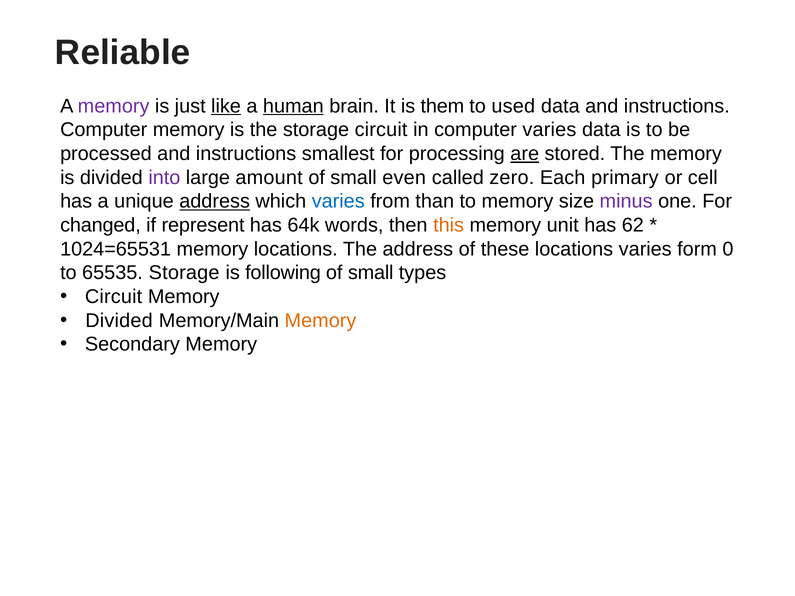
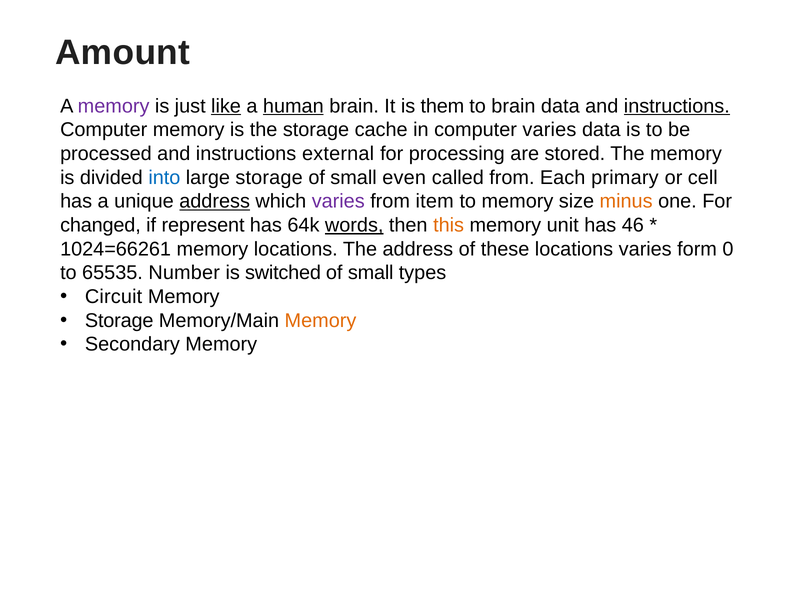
Reliable: Reliable -> Amount
to used: used -> brain
instructions at (677, 106) underline: none -> present
storage circuit: circuit -> cache
smallest: smallest -> external
are underline: present -> none
into colour: purple -> blue
large amount: amount -> storage
called zero: zero -> from
varies at (338, 201) colour: blue -> purple
than: than -> item
minus colour: purple -> orange
words underline: none -> present
62: 62 -> 46
1024=65531: 1024=65531 -> 1024=66261
65535 Storage: Storage -> Number
following: following -> switched
Divided at (119, 321): Divided -> Storage
